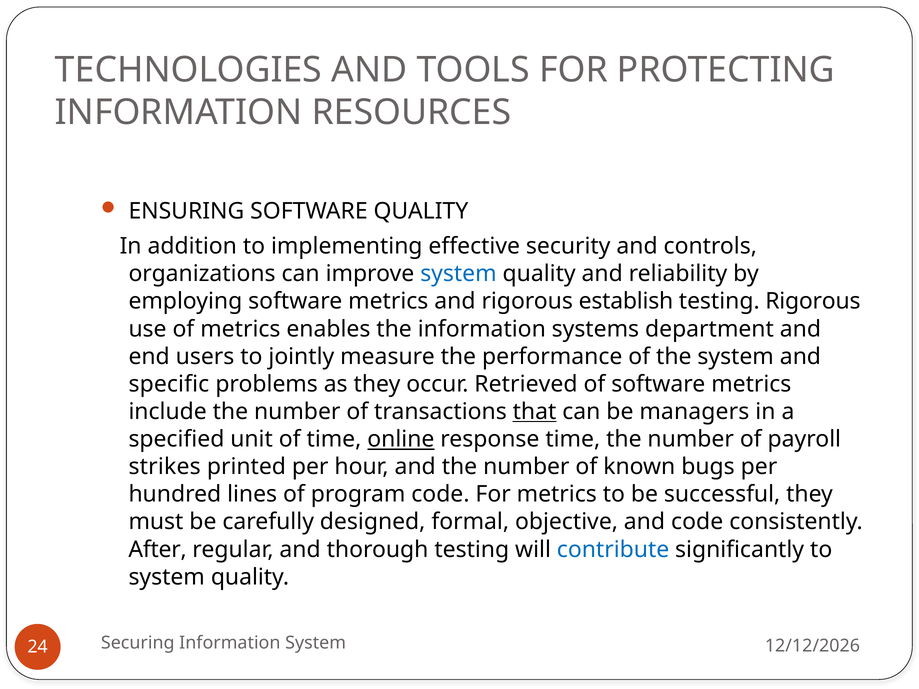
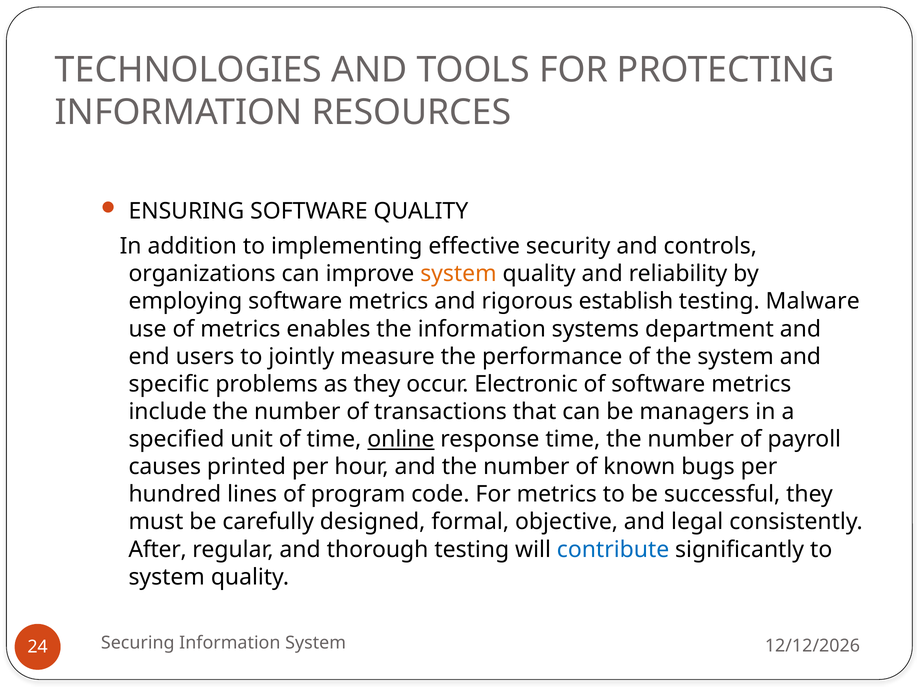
system at (458, 274) colour: blue -> orange
testing Rigorous: Rigorous -> Malware
Retrieved: Retrieved -> Electronic
that underline: present -> none
strikes: strikes -> causes
and code: code -> legal
